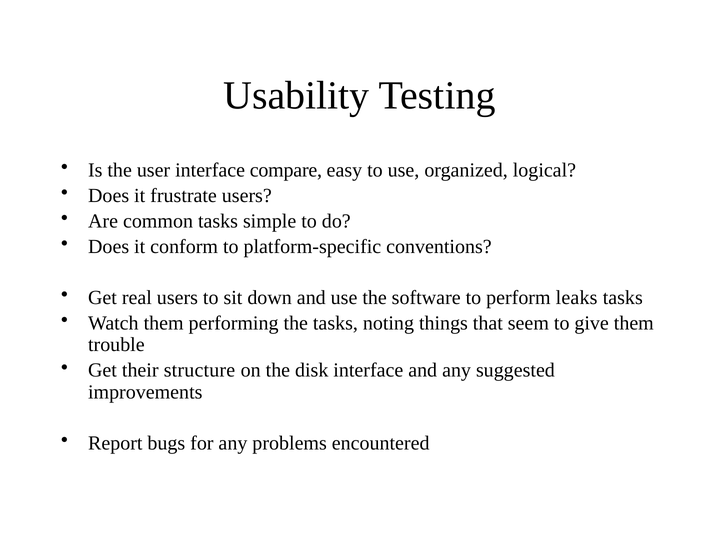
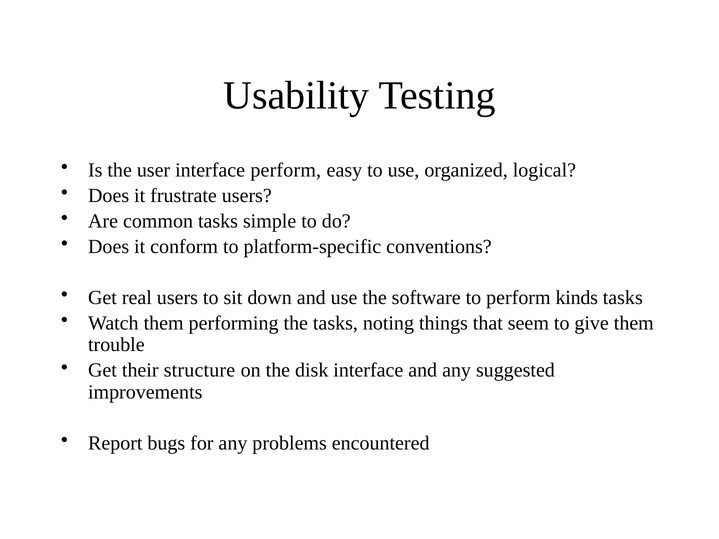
interface compare: compare -> perform
leaks: leaks -> kinds
